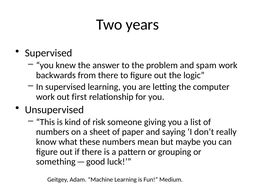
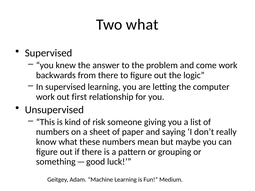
Two years: years -> what
spam: spam -> come
